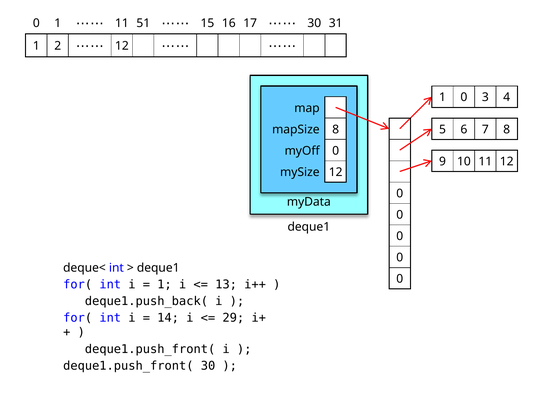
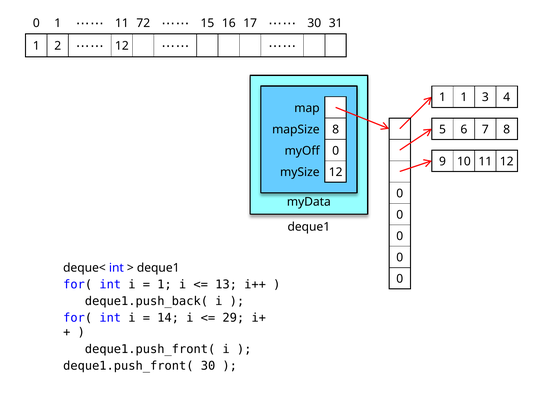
51: 51 -> 72
1 0: 0 -> 1
